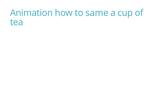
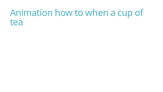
same: same -> when
